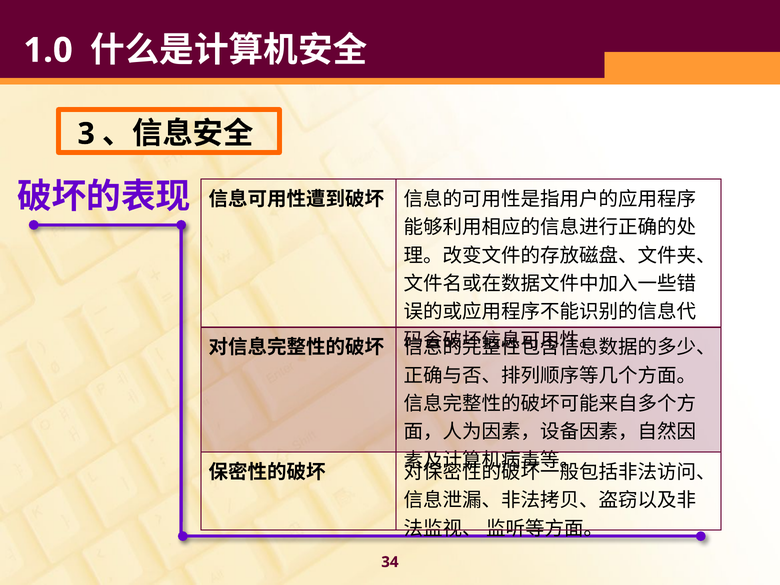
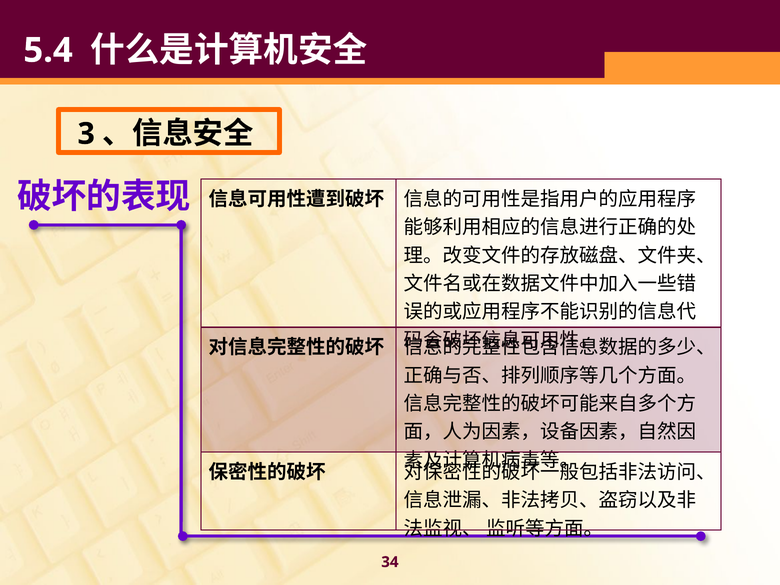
1.0: 1.0 -> 5.4
